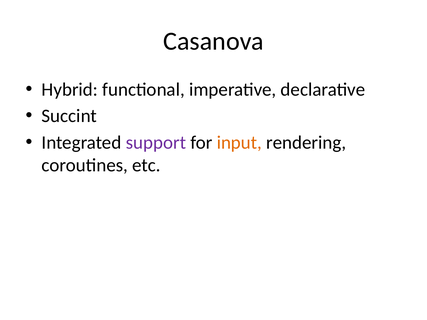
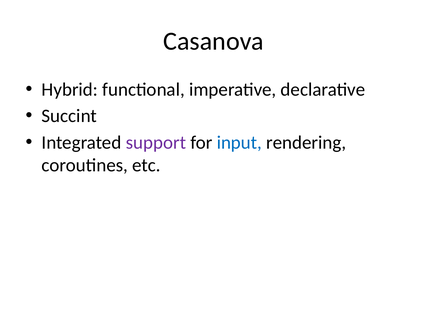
input colour: orange -> blue
